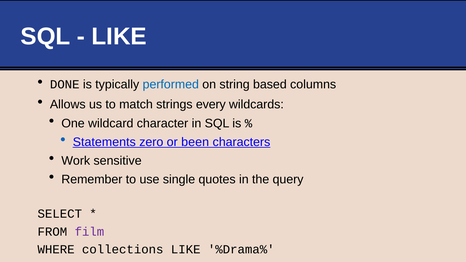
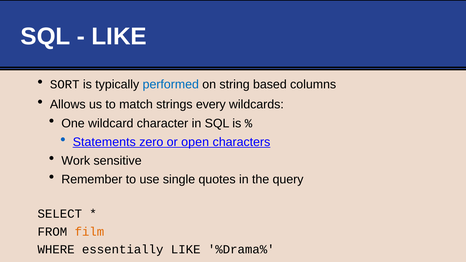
DONE: DONE -> SORT
been: been -> open
film colour: purple -> orange
collections: collections -> essentially
